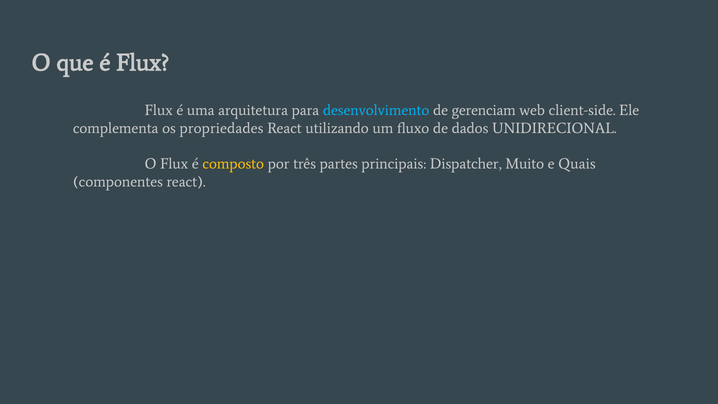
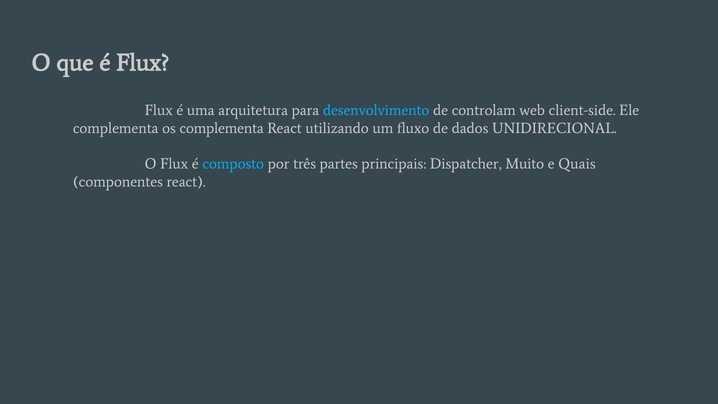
gerenciam: gerenciam -> controlam
os propriedades: propriedades -> complementa
composto colour: yellow -> light blue
